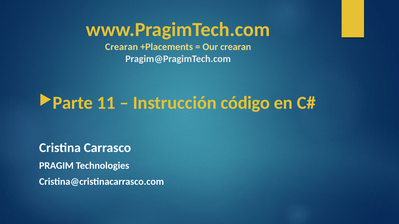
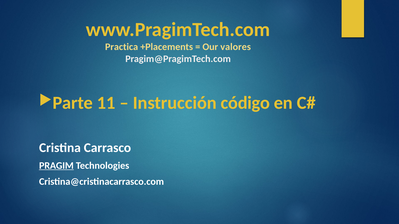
Crearan at (122, 47): Crearan -> Practica
Our crearan: crearan -> valores
PRAGIM underline: none -> present
